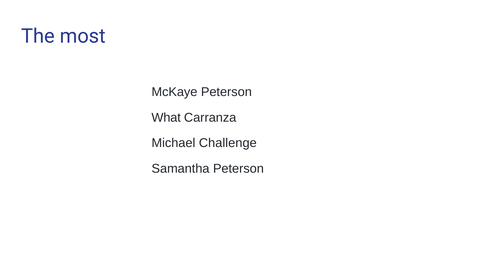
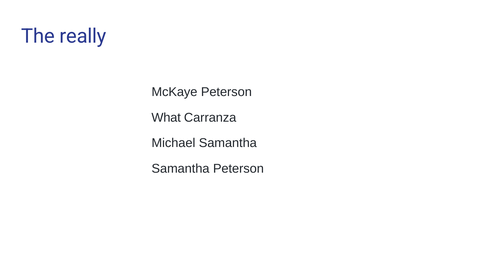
most: most -> really
Michael Challenge: Challenge -> Samantha
